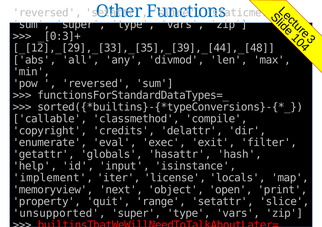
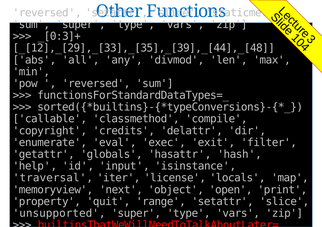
implement: implement -> traversal
